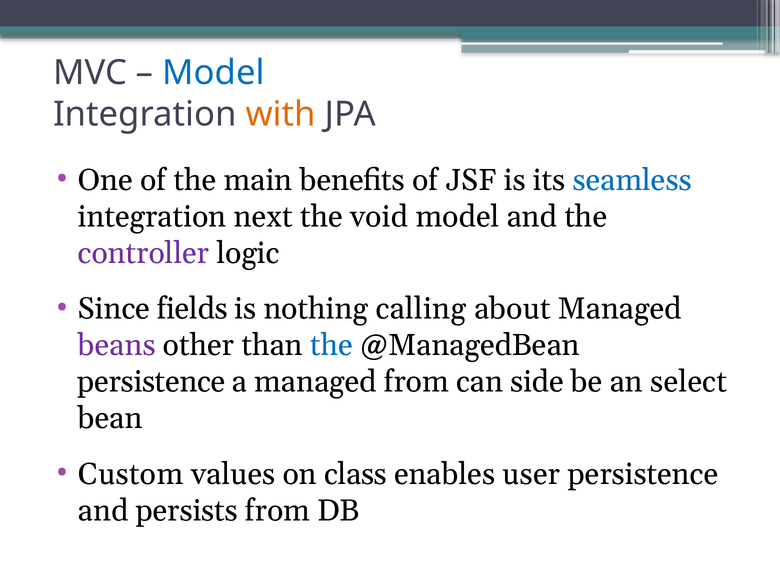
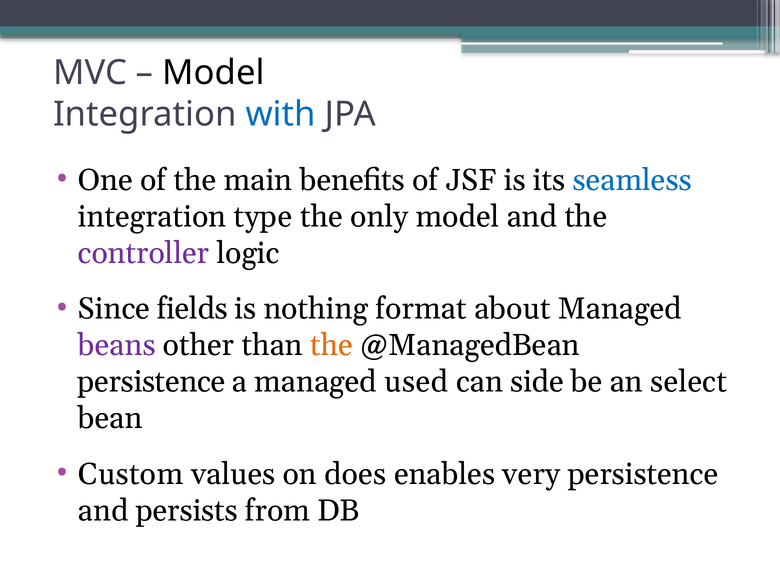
Model at (213, 73) colour: blue -> black
with colour: orange -> blue
next: next -> type
void: void -> only
calling: calling -> format
the at (331, 345) colour: blue -> orange
managed from: from -> used
class: class -> does
user: user -> very
